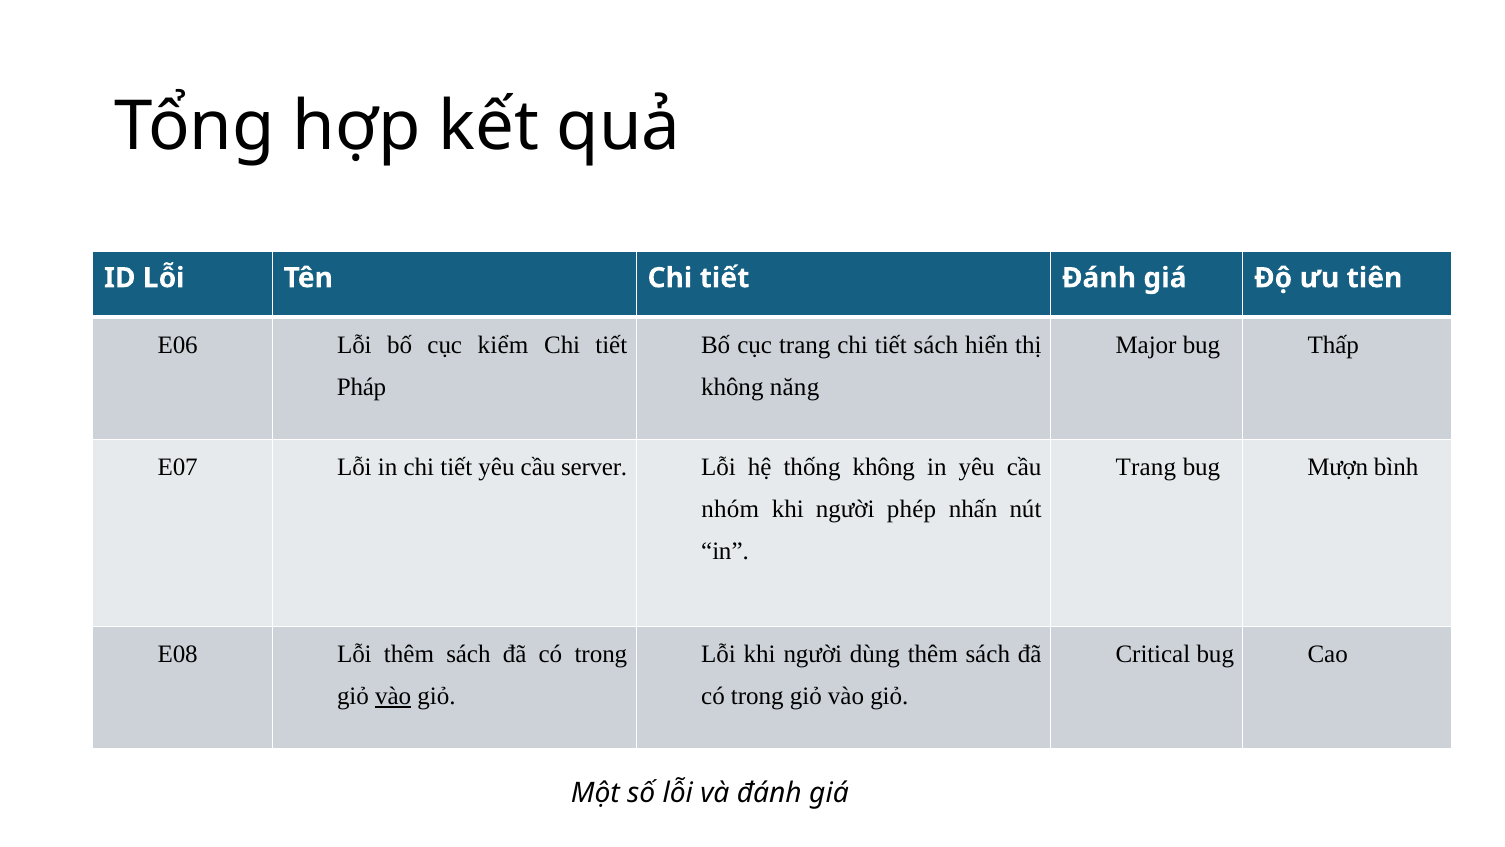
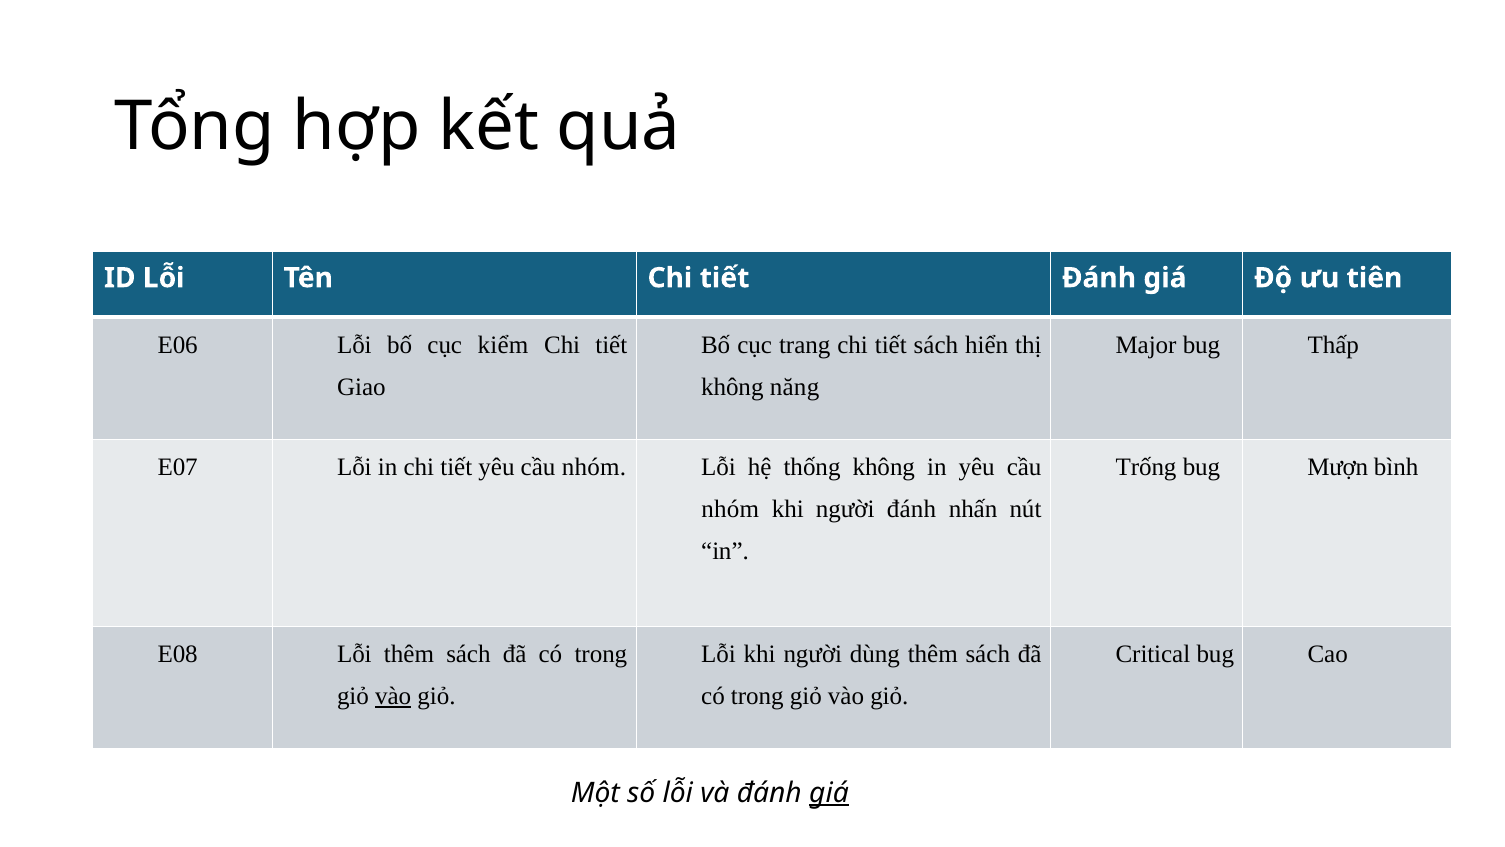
Pháp: Pháp -> Giao
tiết yêu cầu server: server -> nhóm
Trang at (1146, 467): Trang -> Trống
người phép: phép -> đánh
giá at (829, 792) underline: none -> present
